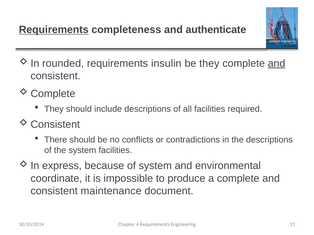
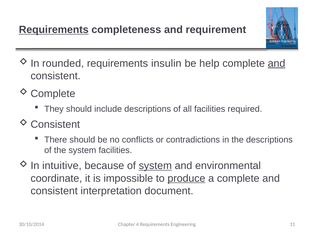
authenticate: authenticate -> requirement
be they: they -> help
express: express -> intuitive
system at (155, 166) underline: none -> present
produce underline: none -> present
maintenance: maintenance -> interpretation
